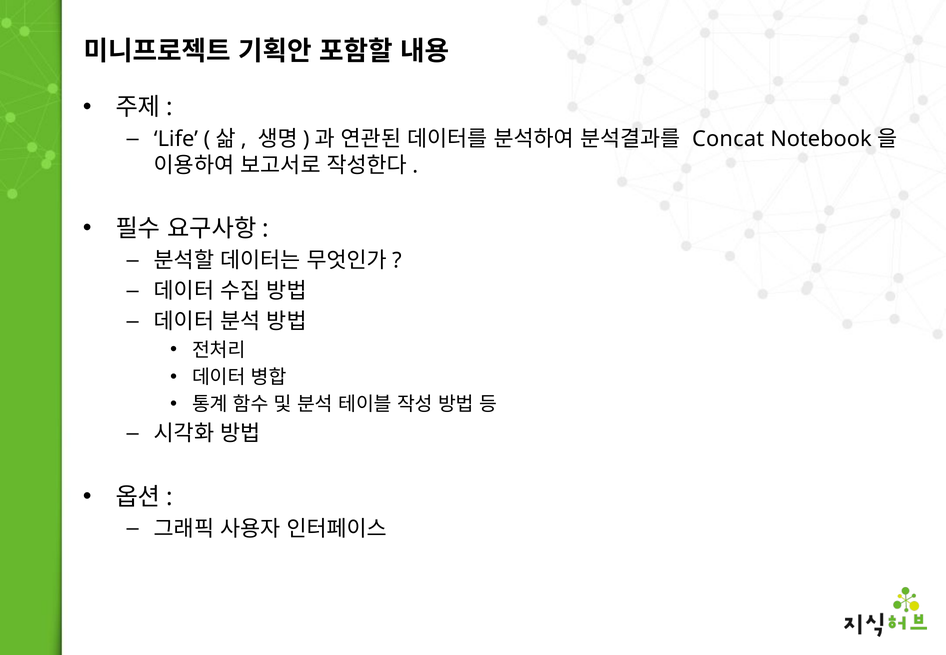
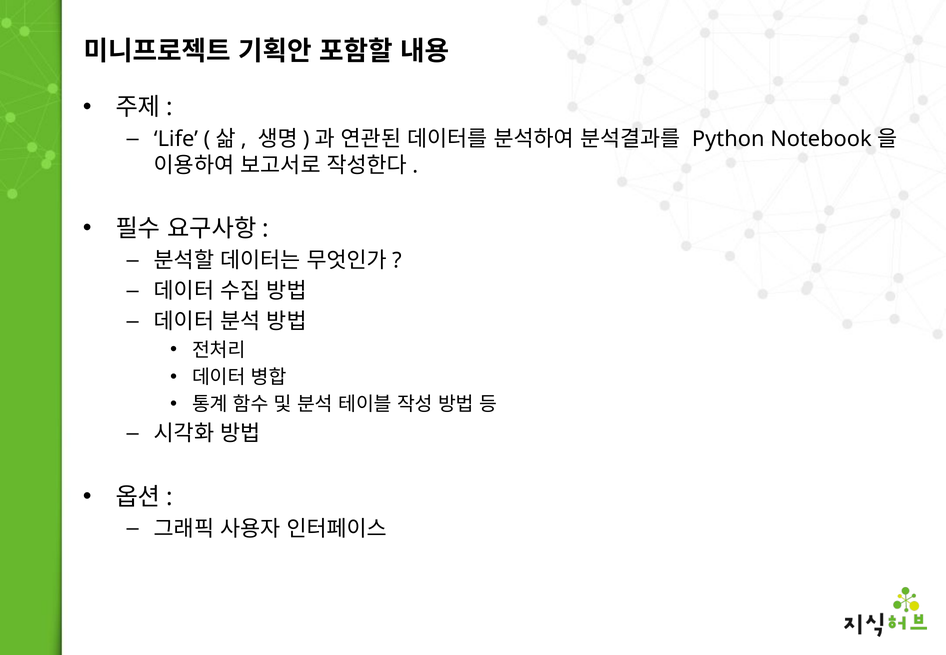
Concat: Concat -> Python
